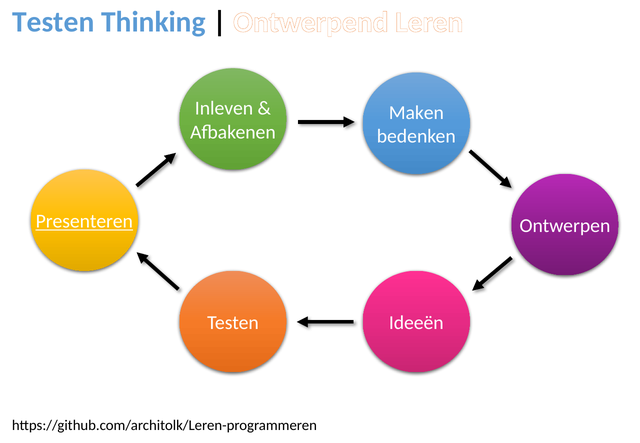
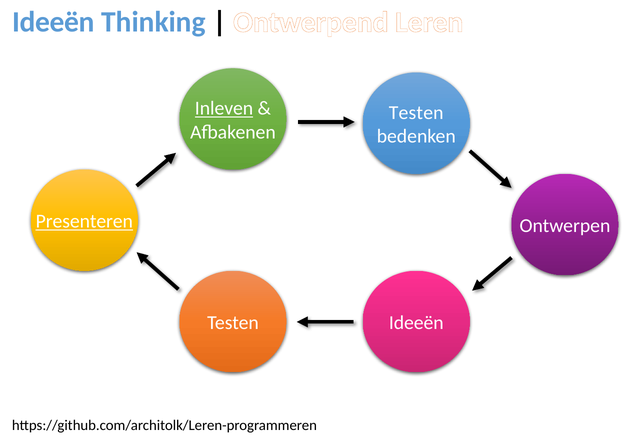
Testen at (53, 22): Testen -> Ideeën
Inleven underline: none -> present
Maken at (416, 113): Maken -> Testen
